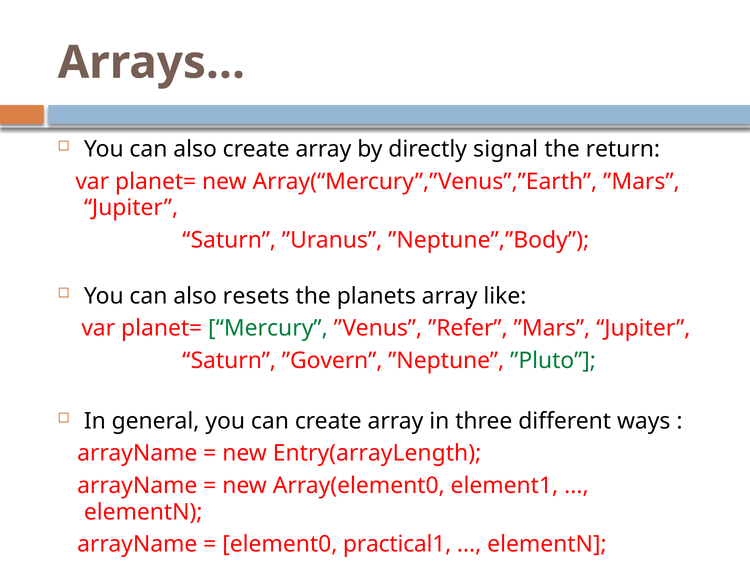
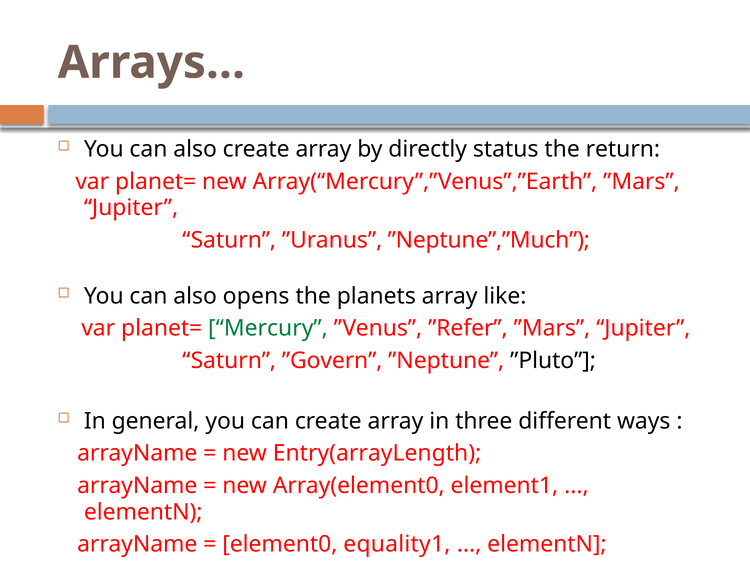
signal: signal -> status
”Neptune”,”Body: ”Neptune”,”Body -> ”Neptune”,”Much
resets: resets -> opens
”Pluto colour: green -> black
practical1: practical1 -> equality1
